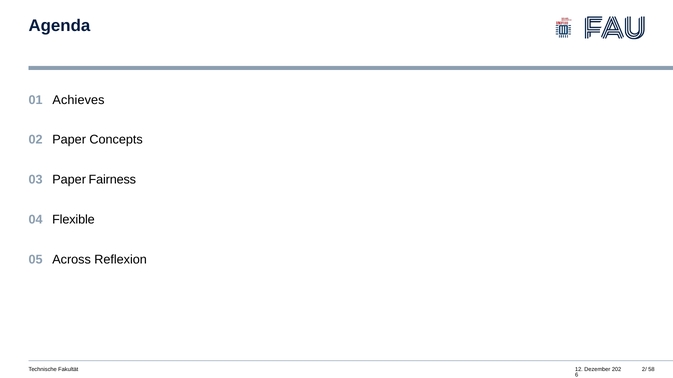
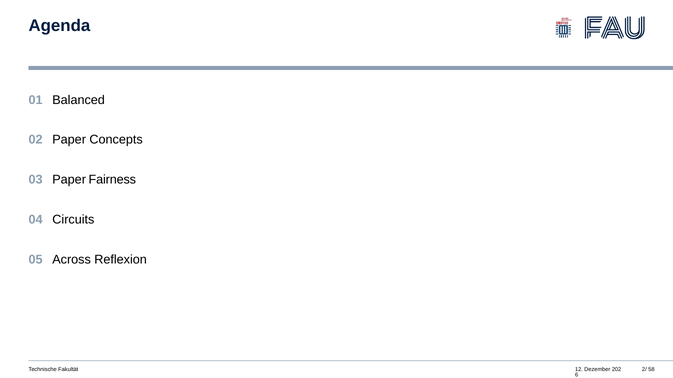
Achieves: Achieves -> Balanced
Flexible: Flexible -> Circuits
